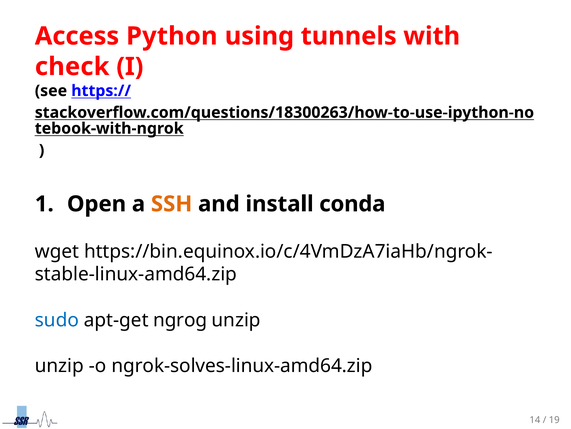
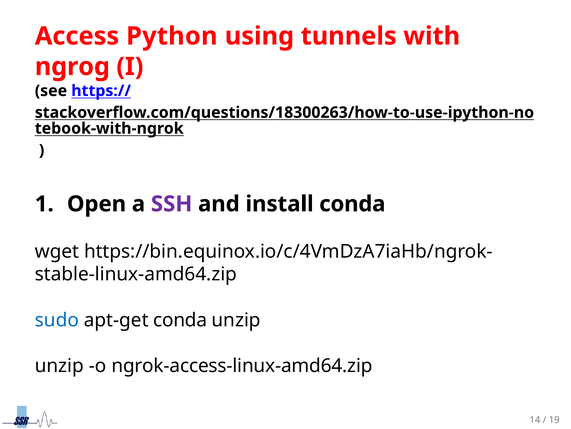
check: check -> ngrog
SSH colour: orange -> purple
apt-get ngrog: ngrog -> conda
ngrok-solves-linux-amd64.zip: ngrok-solves-linux-amd64.zip -> ngrok-access-linux-amd64.zip
